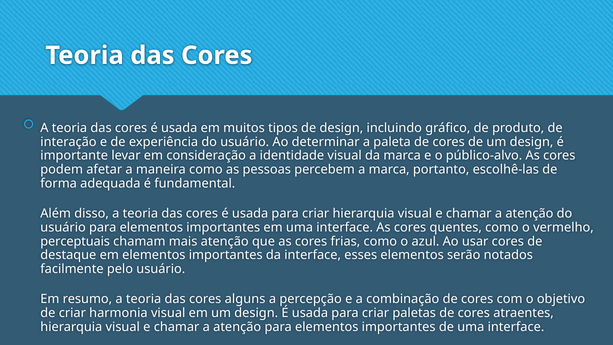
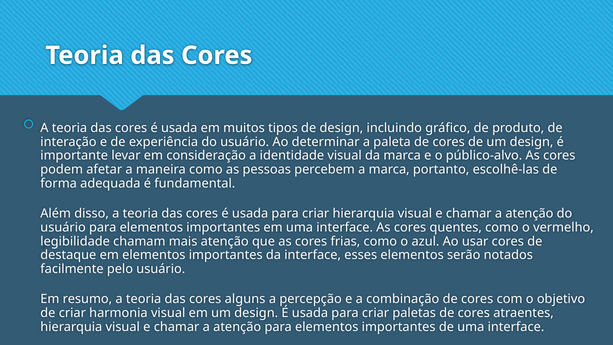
perceptuais: perceptuais -> legibilidade
